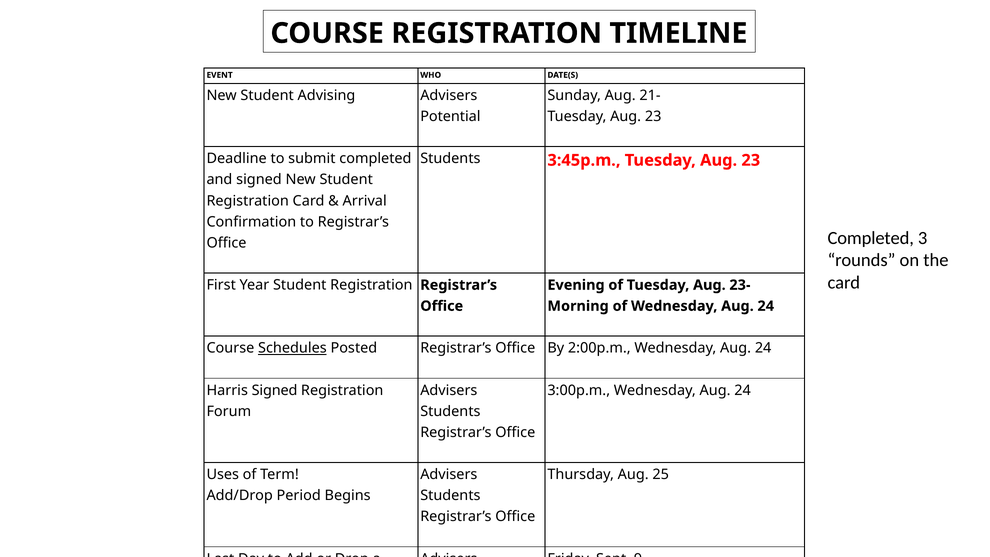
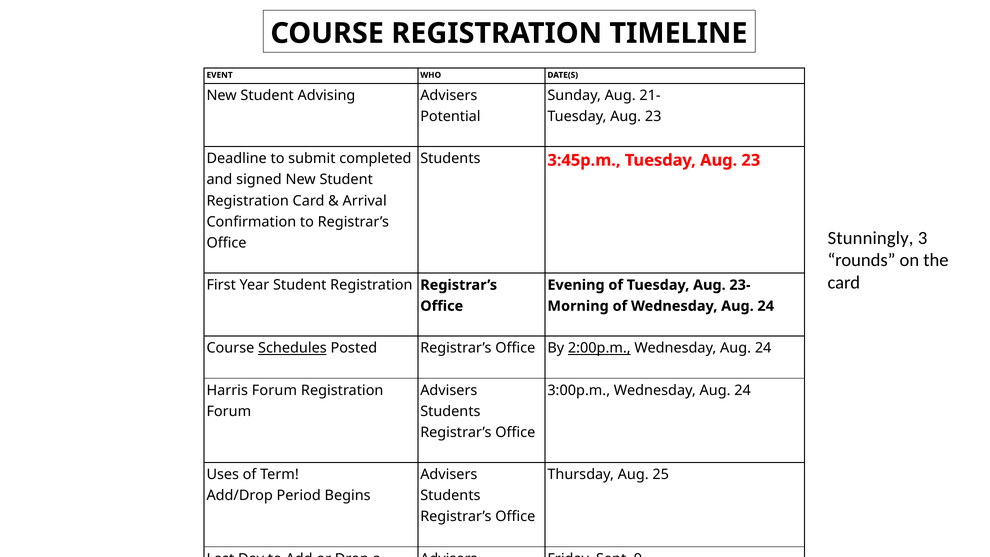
Completed at (871, 238): Completed -> Stunningly
2:00p.m underline: none -> present
Harris Signed: Signed -> Forum
